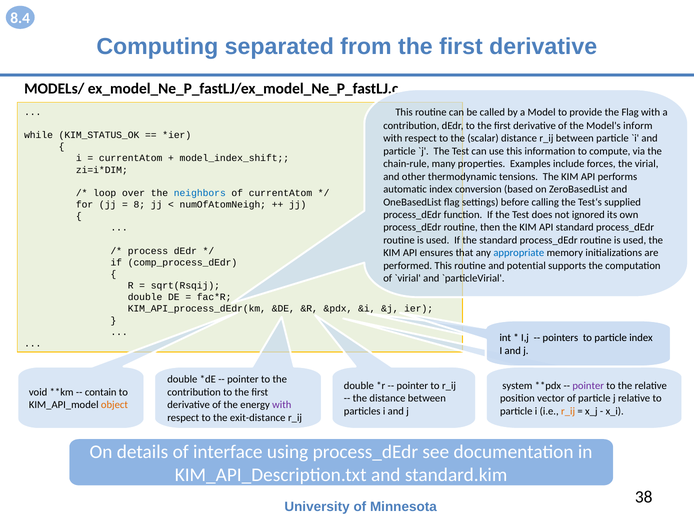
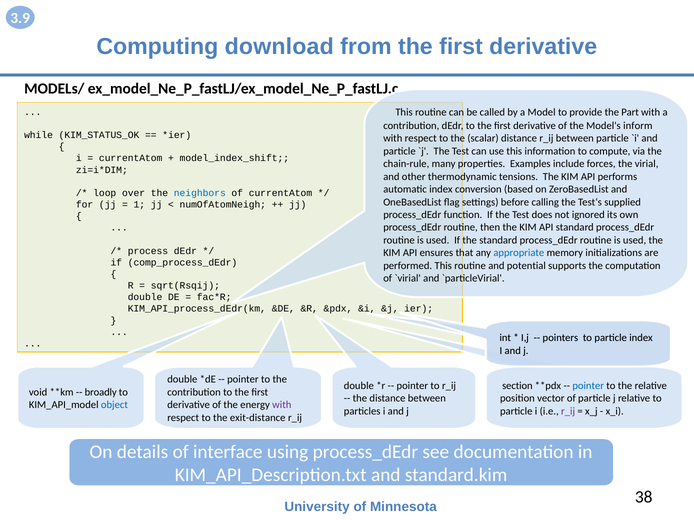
8.4: 8.4 -> 3.9
separated: separated -> download
the Flag: Flag -> Part
8: 8 -> 1
system: system -> section
pointer at (588, 386) colour: purple -> blue
contain: contain -> broadly
object colour: orange -> blue
r_ij at (568, 412) colour: orange -> purple
